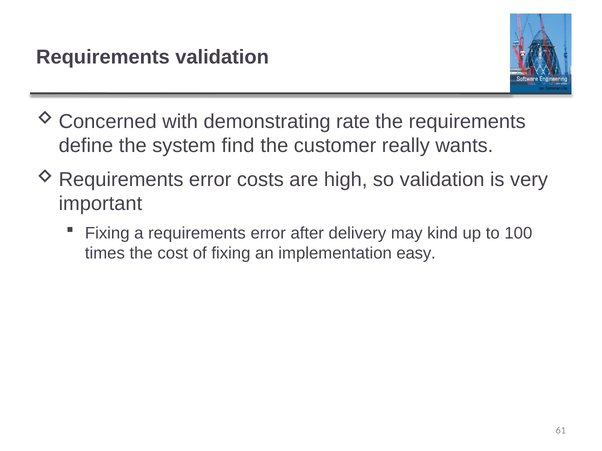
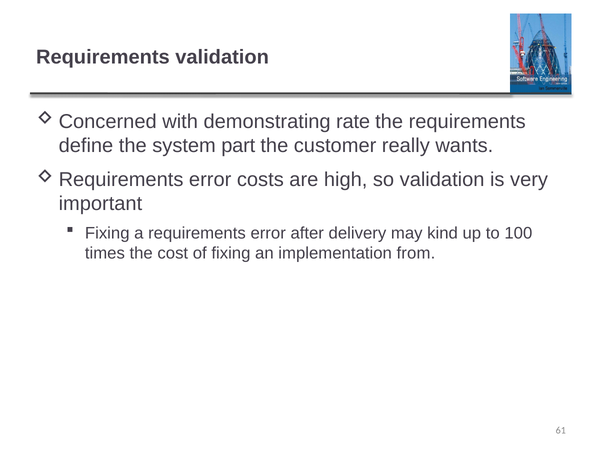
find: find -> part
easy: easy -> from
